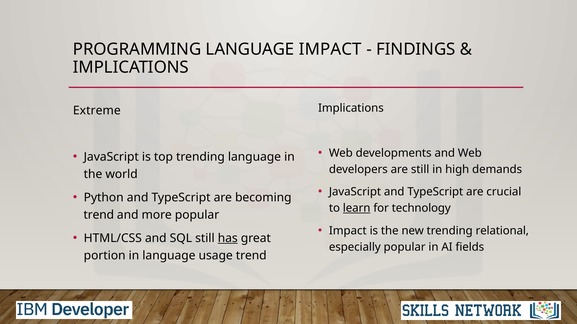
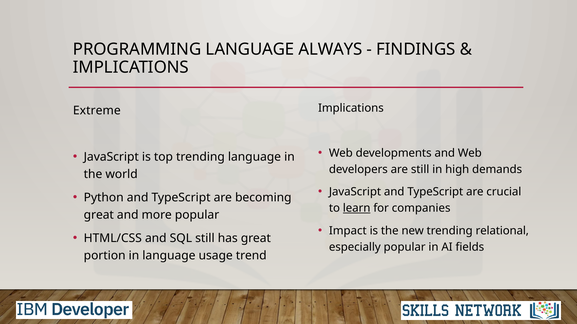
LANGUAGE IMPACT: IMPACT -> ALWAYS
technology: technology -> companies
trend at (99, 215): trend -> great
has underline: present -> none
